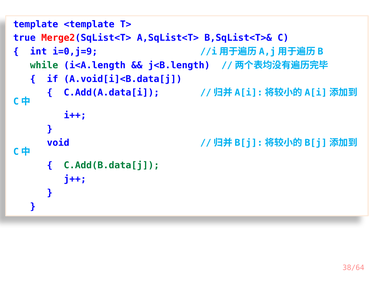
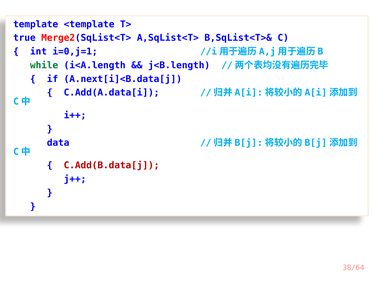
i=0,j=9: i=0,j=9 -> i=0,j=1
A.void[i]<B.data[j: A.void[i]<B.data[j -> A.next[i]<B.data[j
void: void -> data
C.Add(B.data[j colour: green -> red
